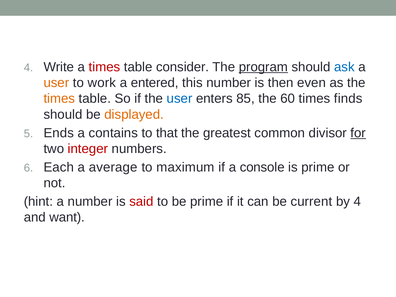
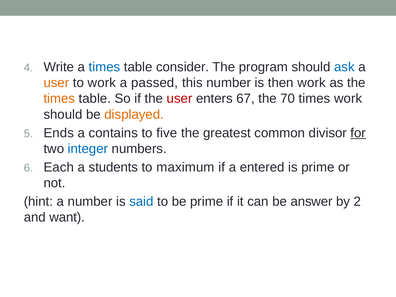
times at (105, 67) colour: red -> blue
program underline: present -> none
entered: entered -> passed
then even: even -> work
user at (180, 99) colour: blue -> red
85: 85 -> 67
60: 60 -> 70
times finds: finds -> work
that: that -> five
integer colour: red -> blue
average: average -> students
console: console -> entered
said colour: red -> blue
current: current -> answer
by 4: 4 -> 2
